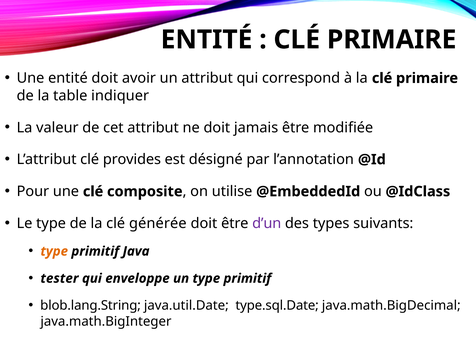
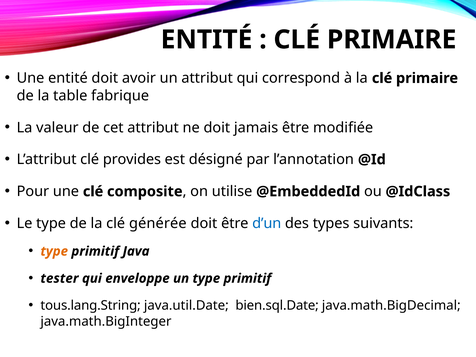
indiquer: indiquer -> fabrique
d’un colour: purple -> blue
blob.lang.String: blob.lang.String -> tous.lang.String
type.sql.Date: type.sql.Date -> bien.sql.Date
